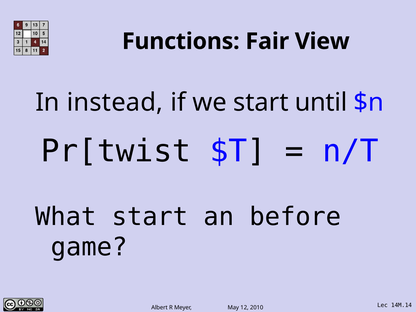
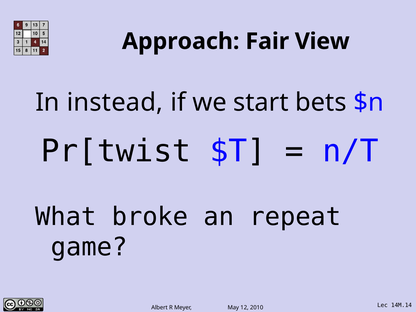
Functions: Functions -> Approach
until: until -> bets
What start: start -> broke
before: before -> repeat
